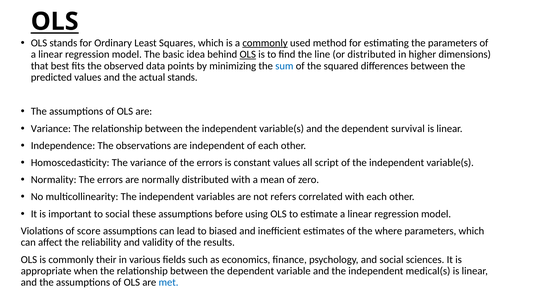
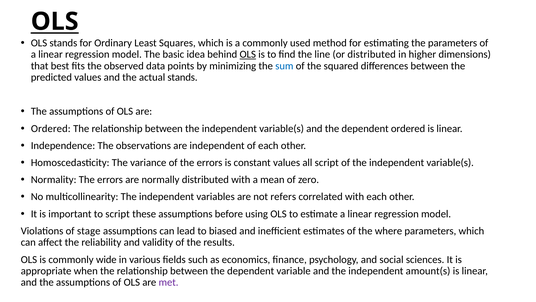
commonly at (265, 43) underline: present -> none
Variance at (51, 128): Variance -> Ordered
dependent survival: survival -> ordered
to social: social -> script
score: score -> stage
their: their -> wide
medical(s: medical(s -> amount(s
met colour: blue -> purple
